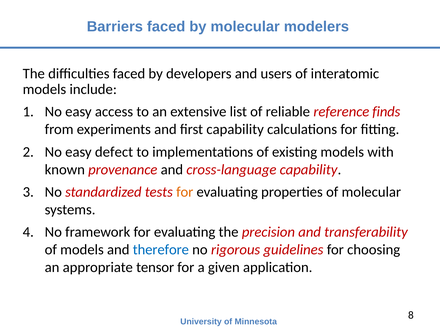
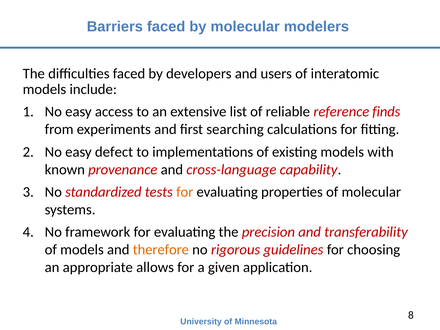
first capability: capability -> searching
therefore colour: blue -> orange
tensor: tensor -> allows
